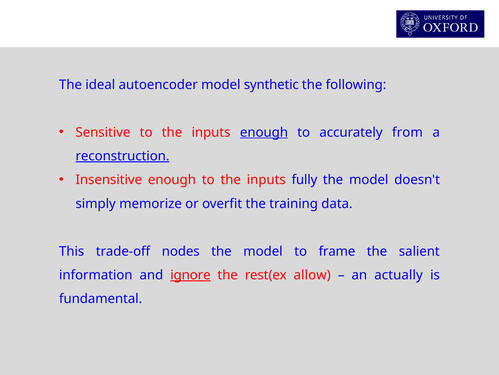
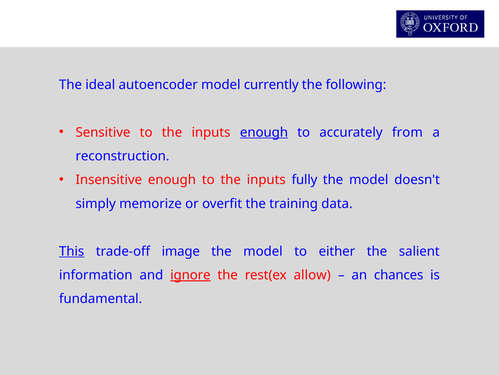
synthetic: synthetic -> currently
reconstruction underline: present -> none
This underline: none -> present
nodes: nodes -> image
frame: frame -> either
actually: actually -> chances
